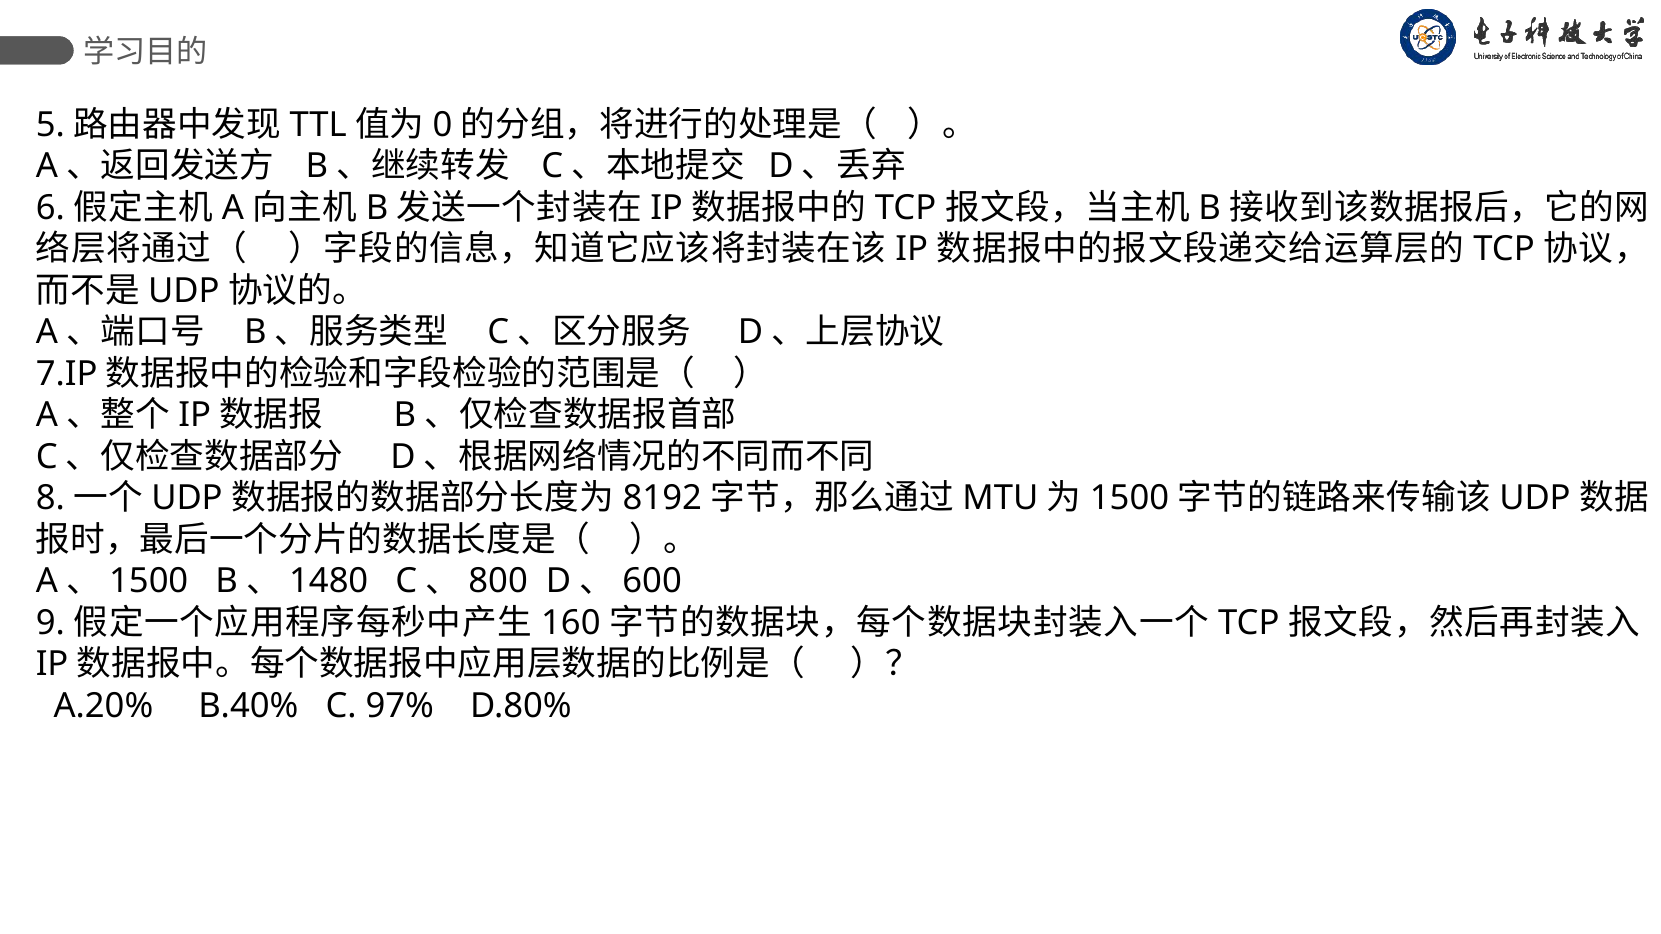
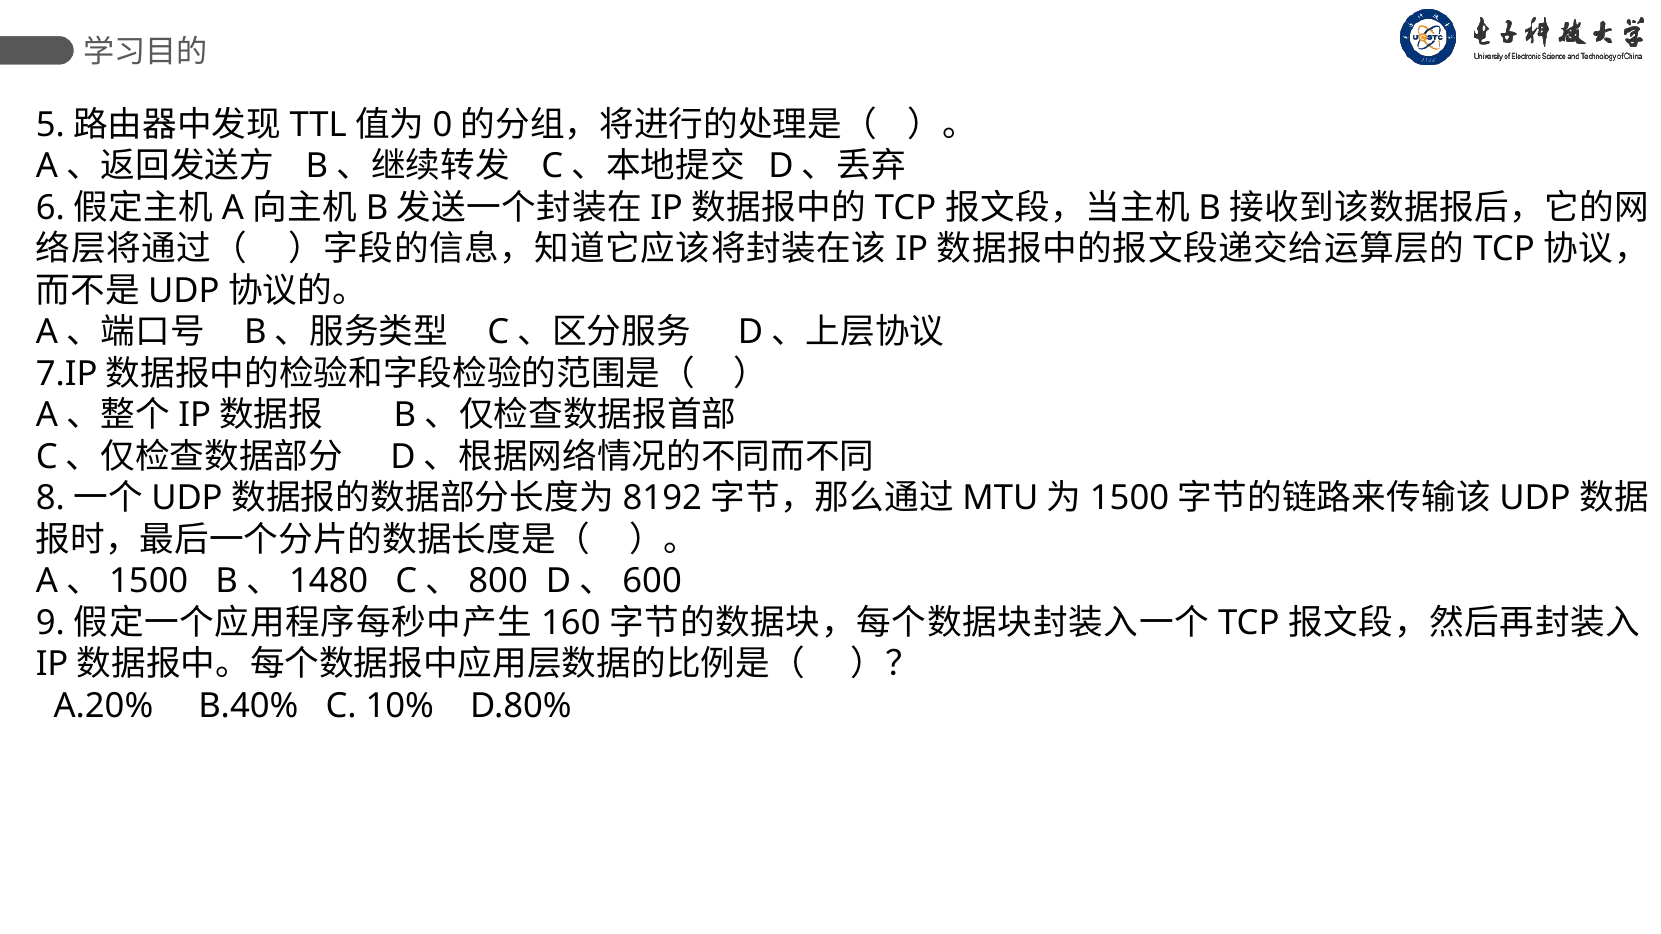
97%: 97% -> 10%
